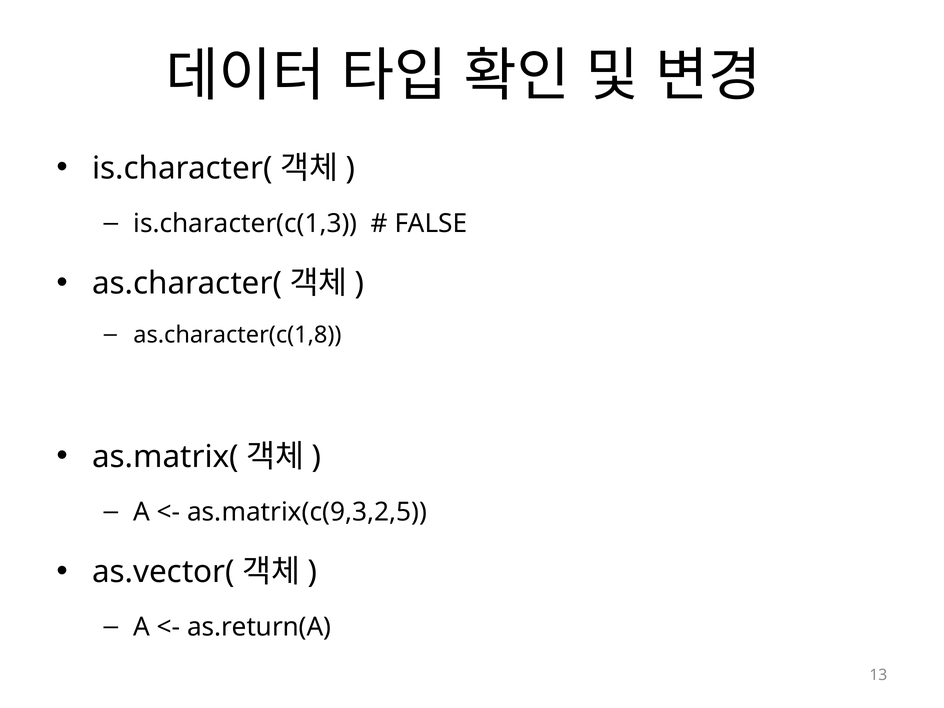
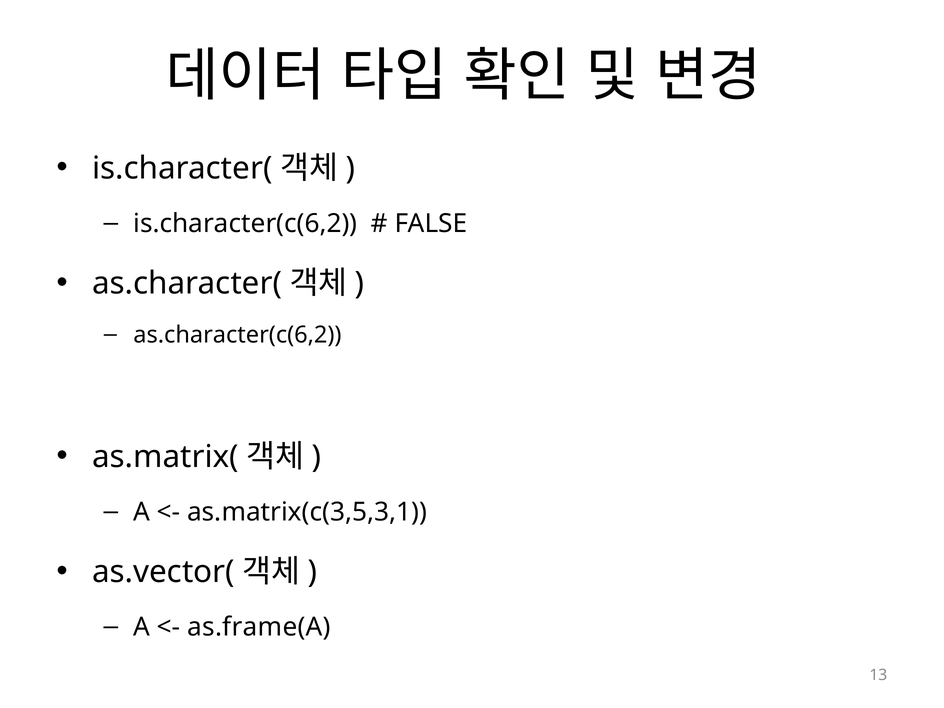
is.character(c(1,3: is.character(c(1,3 -> is.character(c(6,2
as.character(c(1,8: as.character(c(1,8 -> as.character(c(6,2
as.matrix(c(9,3,2,5: as.matrix(c(9,3,2,5 -> as.matrix(c(3,5,3,1
as.return(A: as.return(A -> as.frame(A
